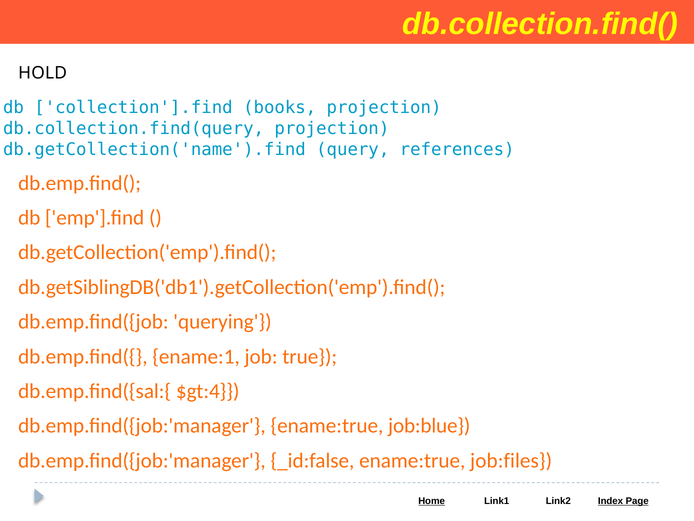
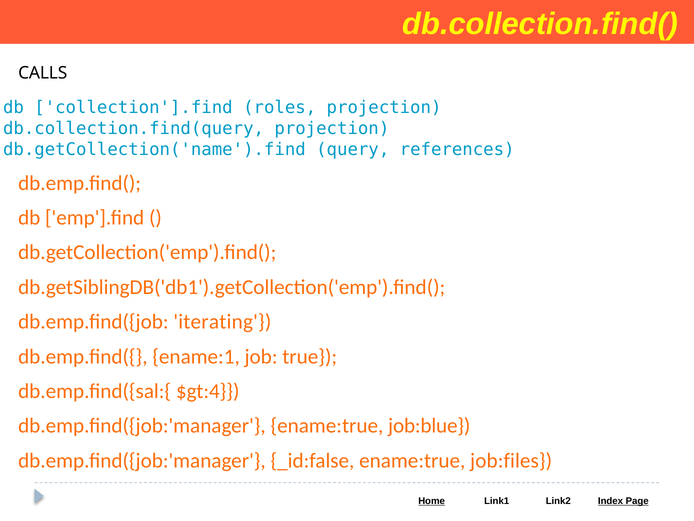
HOLD: HOLD -> CALLS
books: books -> roles
querying: querying -> iterating
